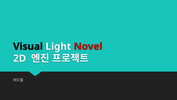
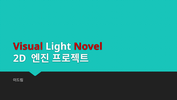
Visual colour: black -> red
